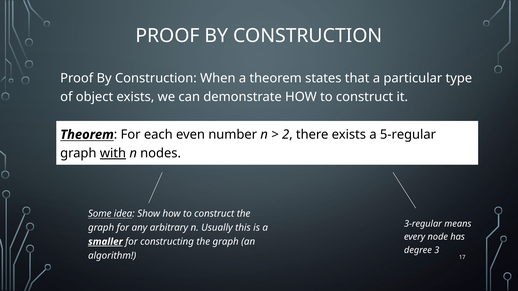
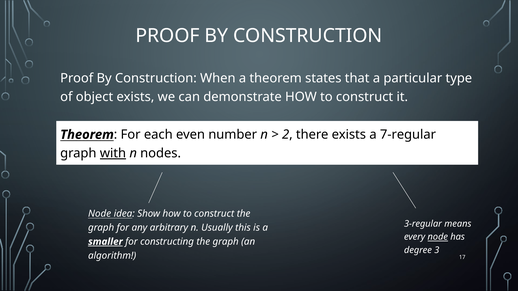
5-regular: 5-regular -> 7-regular
Some at (100, 214): Some -> Node
node at (438, 237) underline: none -> present
